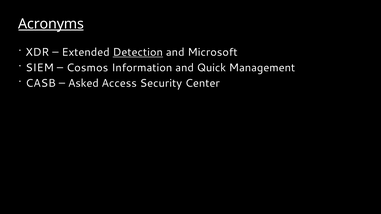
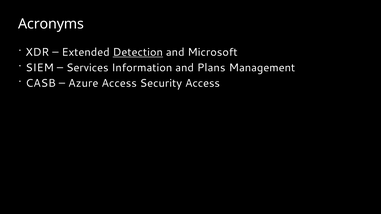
Acronyms underline: present -> none
Cosmos: Cosmos -> Services
Quick: Quick -> Plans
Asked: Asked -> Azure
Security Center: Center -> Access
